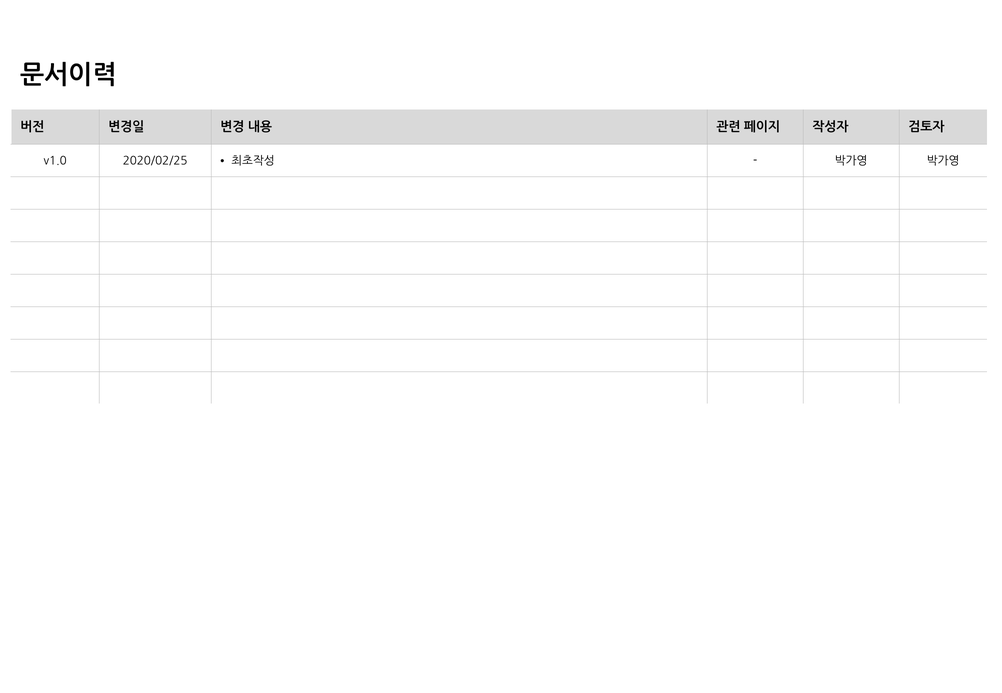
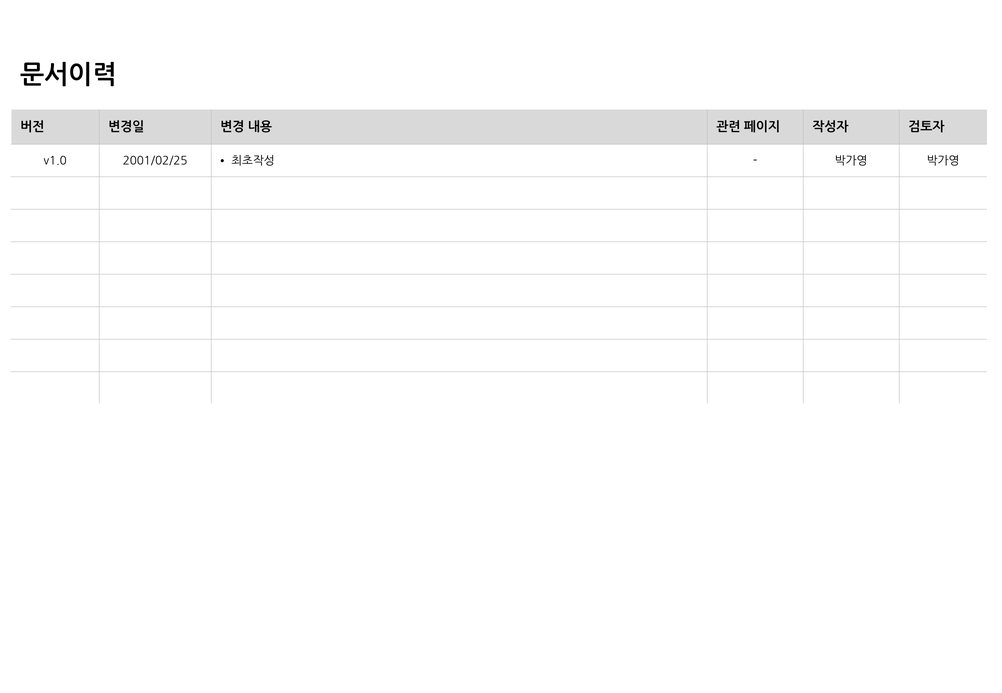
2020/02/25: 2020/02/25 -> 2001/02/25
